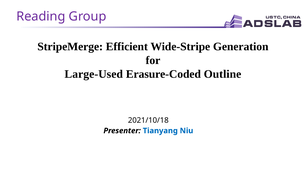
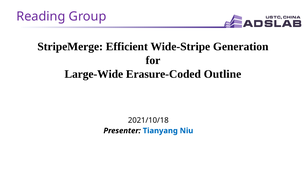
Large-Used: Large-Used -> Large-Wide
